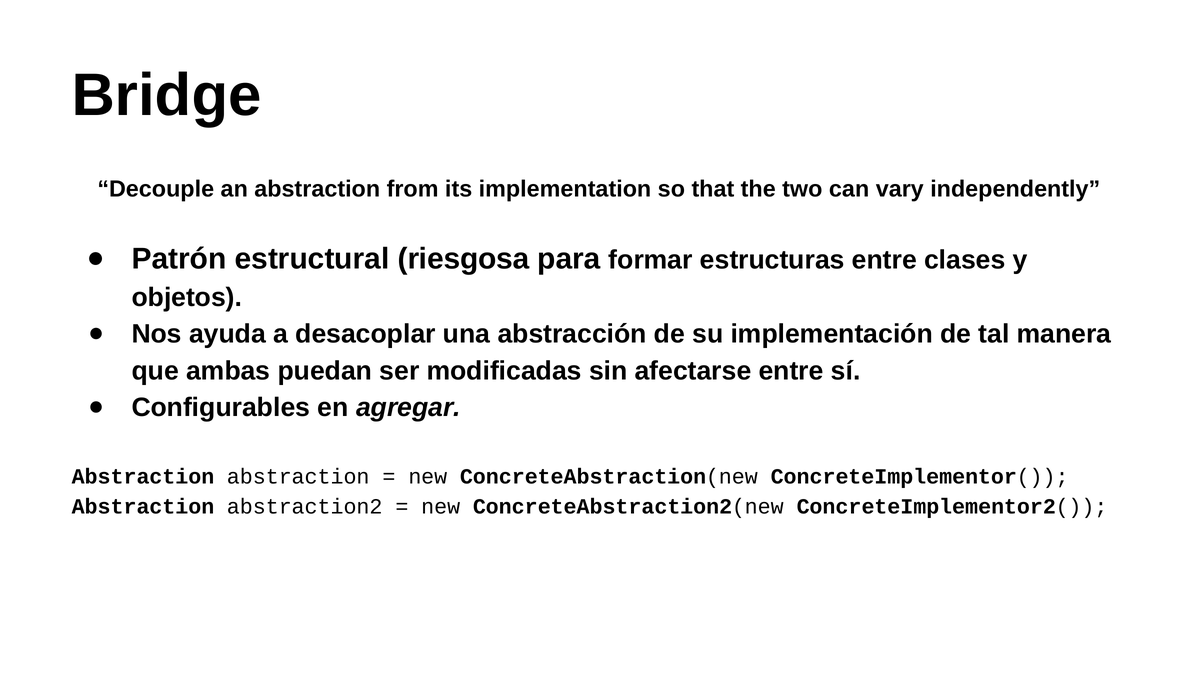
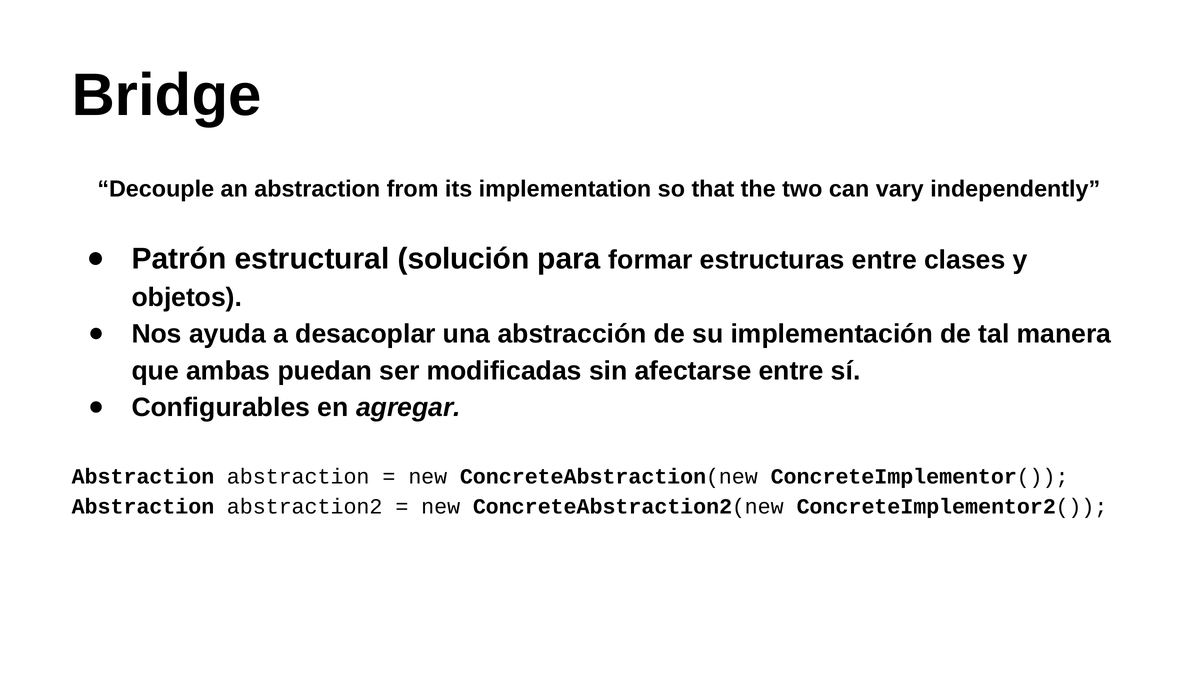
riesgosa: riesgosa -> solución
